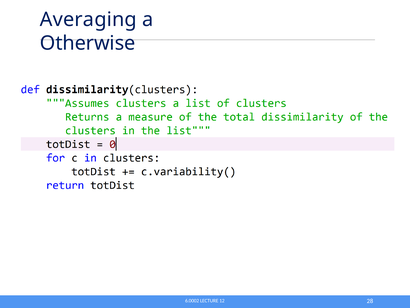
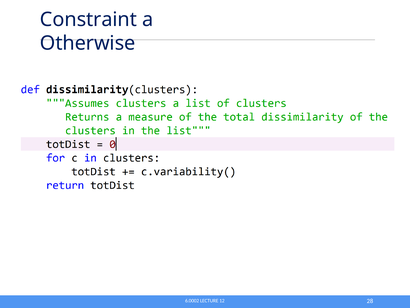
Averaging: Averaging -> Constraint
